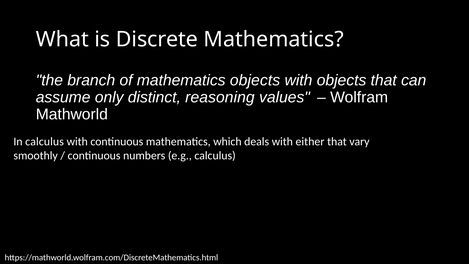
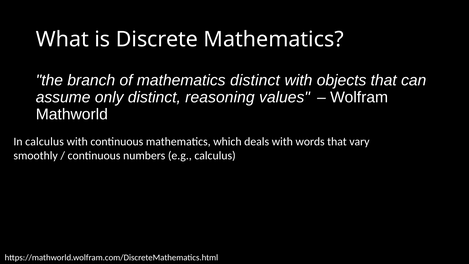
mathematics objects: objects -> distinct
either: either -> words
